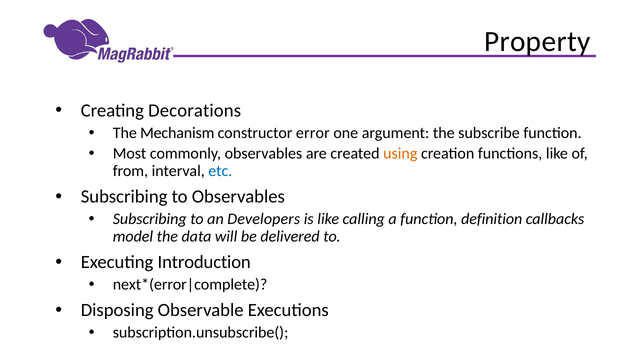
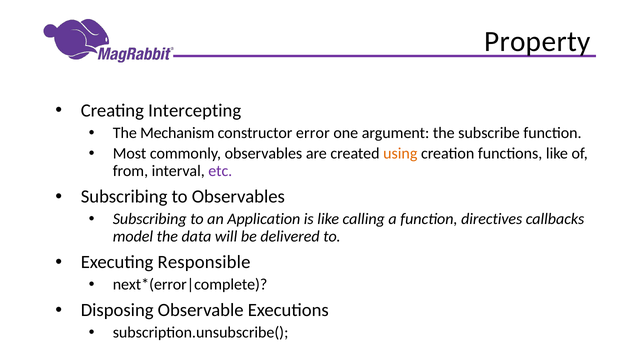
Decorations: Decorations -> Intercepting
etc colour: blue -> purple
Developers: Developers -> Application
definition: definition -> directives
Introduction: Introduction -> Responsible
